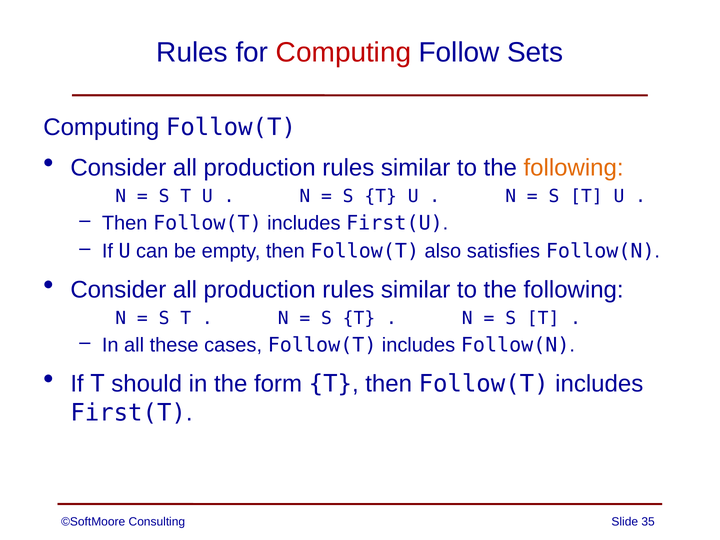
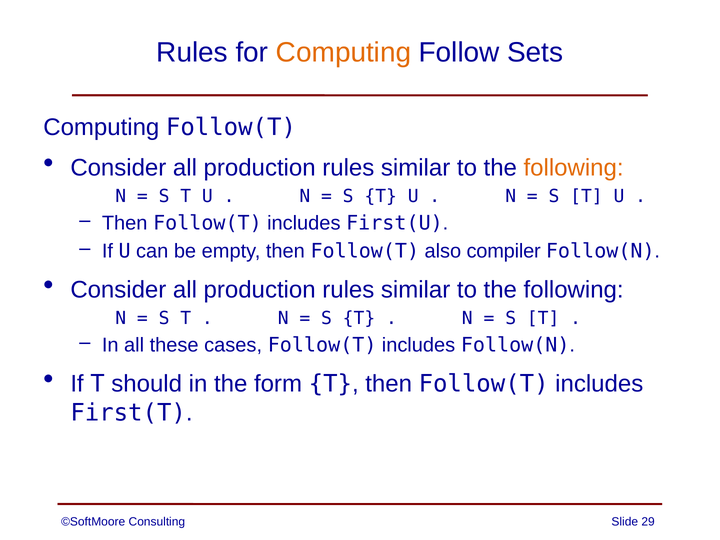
Computing at (344, 52) colour: red -> orange
satisfies: satisfies -> compiler
35: 35 -> 29
